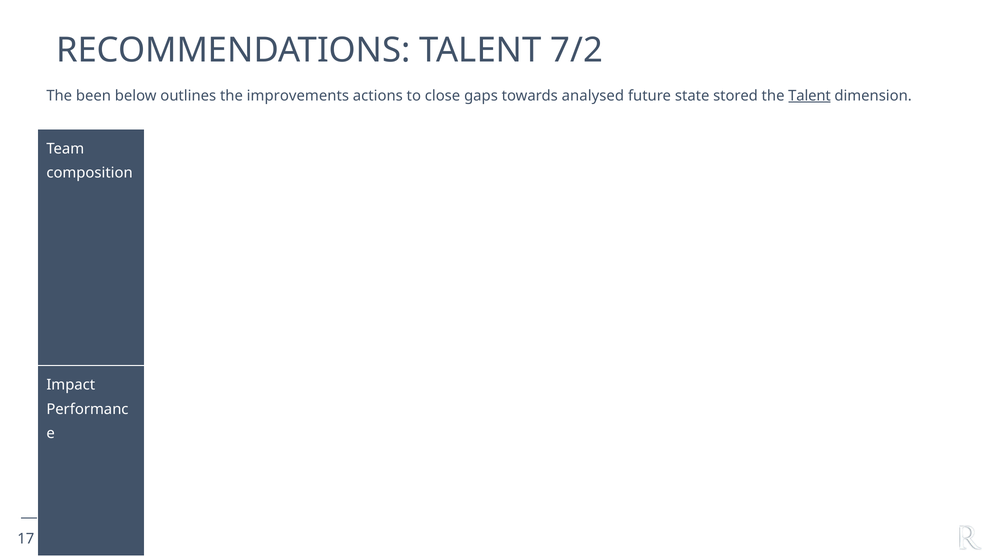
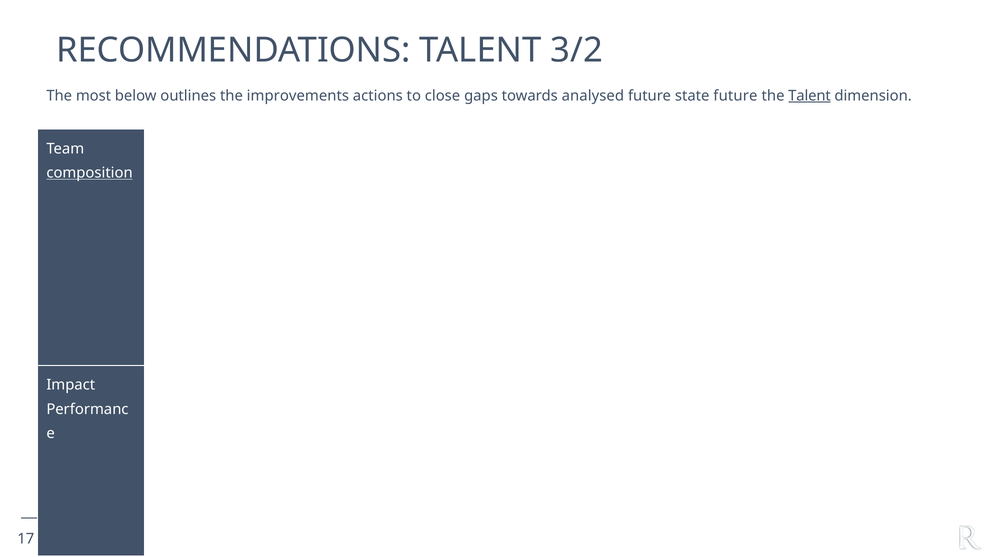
7/2: 7/2 -> 3/2
been: been -> most
state stored: stored -> future
composition underline: none -> present
